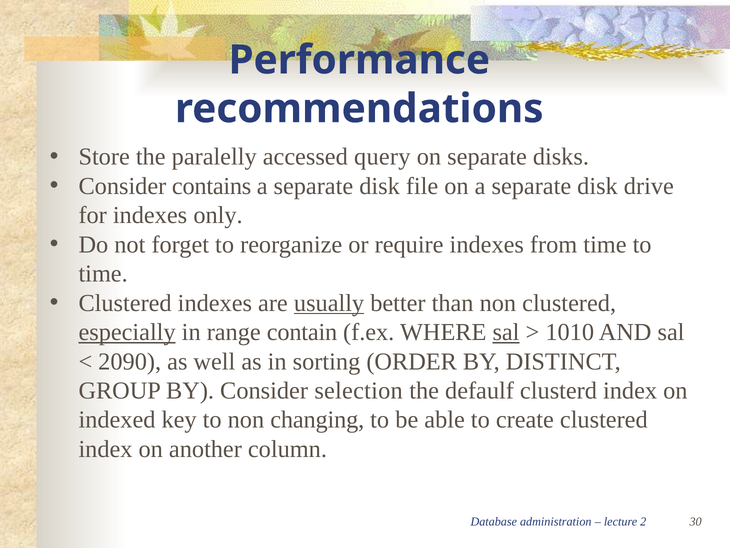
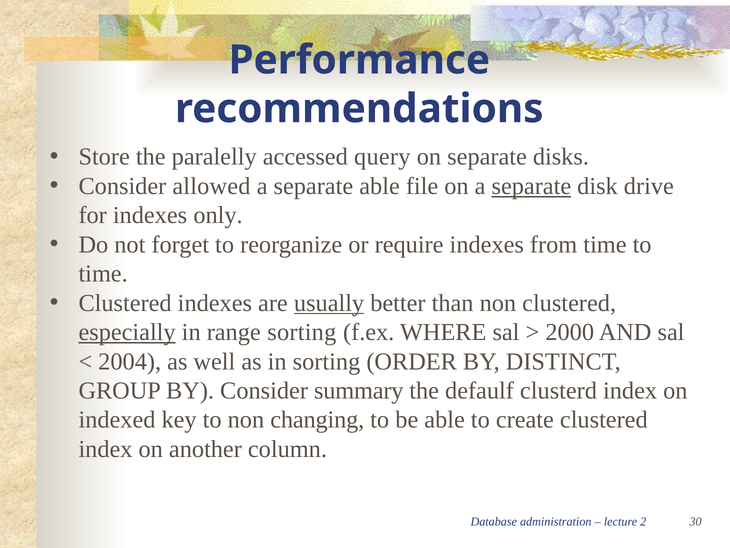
contains: contains -> allowed
disk at (380, 186): disk -> able
separate at (531, 186) underline: none -> present
range contain: contain -> sorting
sal at (506, 332) underline: present -> none
1010: 1010 -> 2000
2090: 2090 -> 2004
selection: selection -> summary
